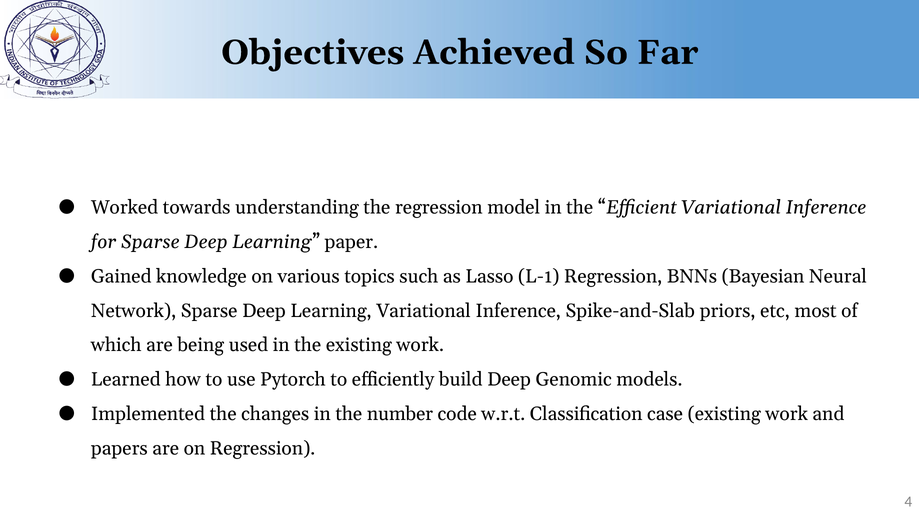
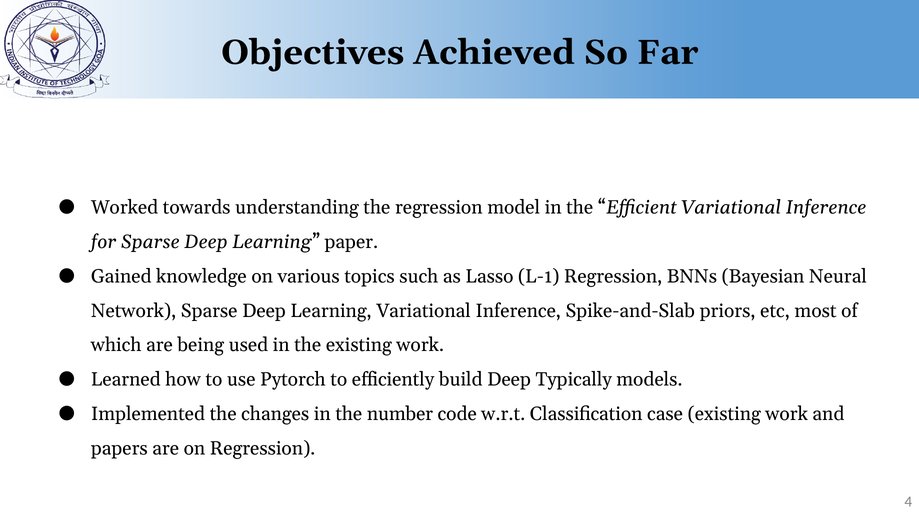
Genomic: Genomic -> Typically
